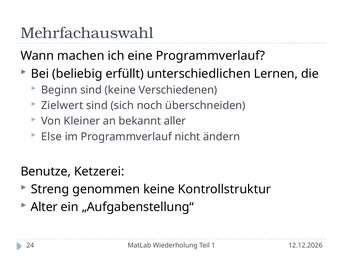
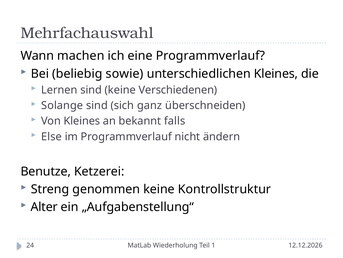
erfüllt: erfüllt -> sowie
unterschiedlichen Lernen: Lernen -> Kleines
Beginn: Beginn -> Lernen
Zielwert: Zielwert -> Solange
noch: noch -> ganz
Von Kleiner: Kleiner -> Kleines
aller: aller -> falls
